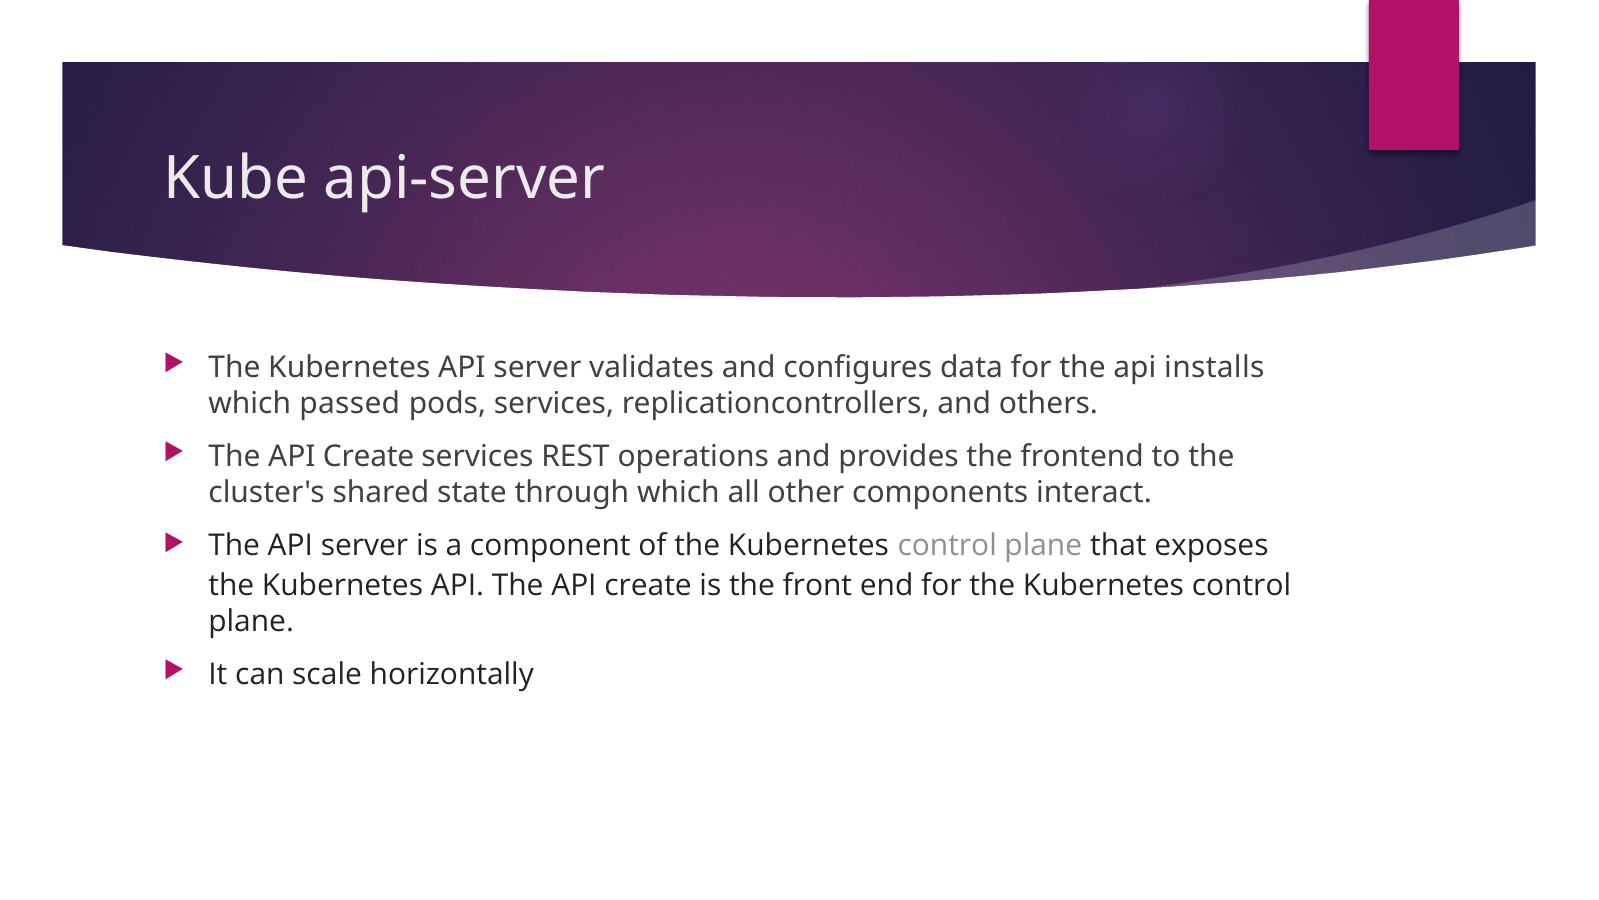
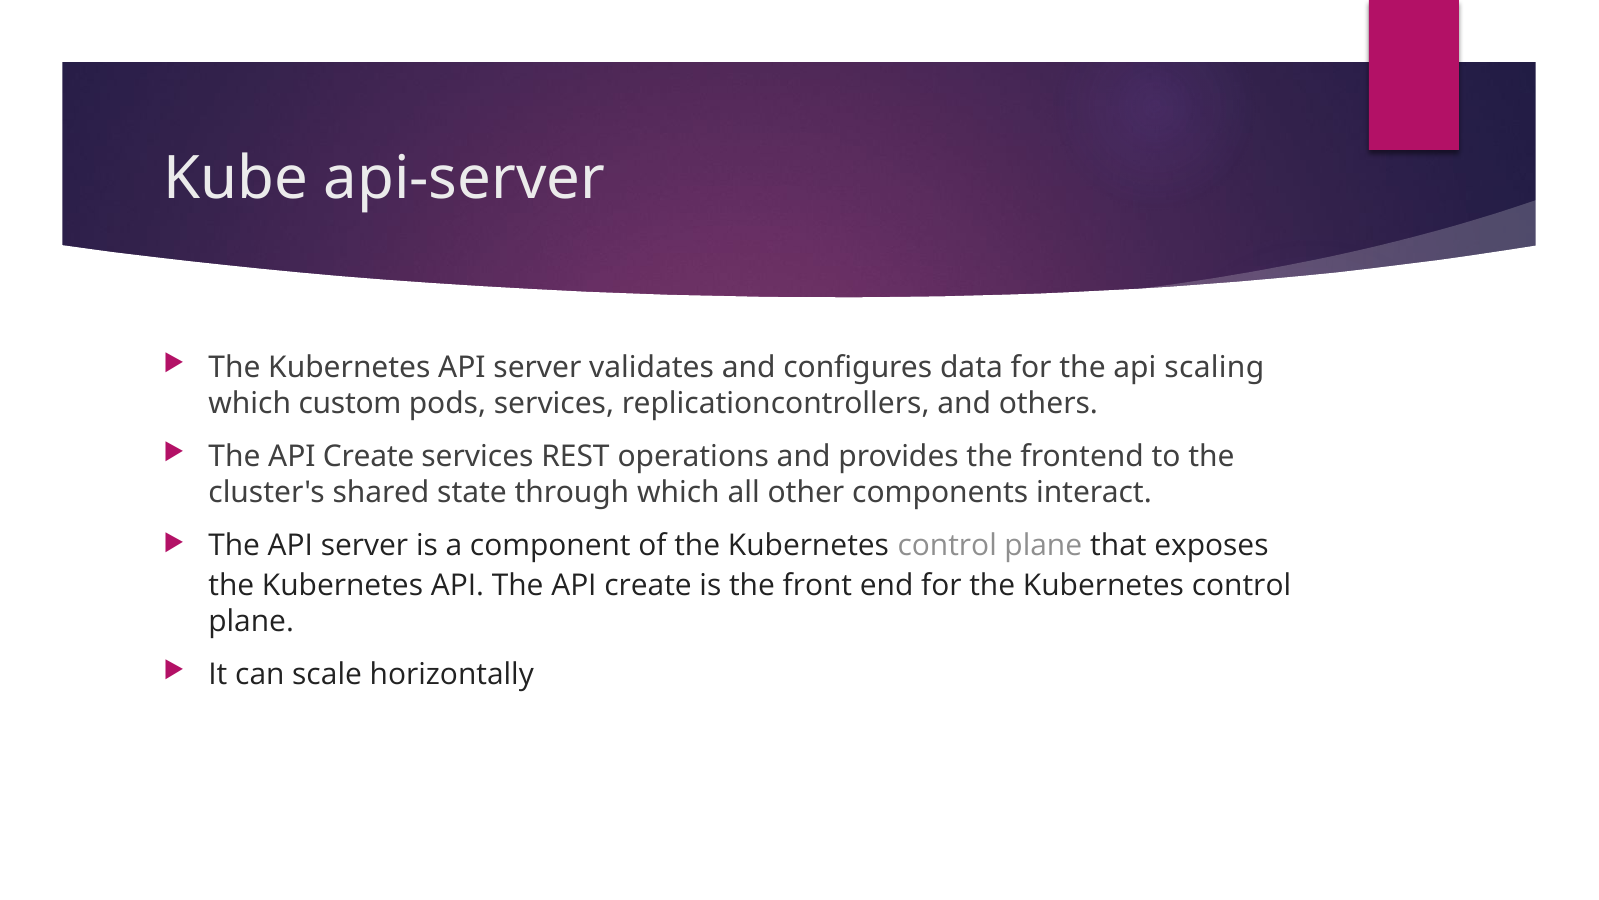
installs: installs -> scaling
passed: passed -> custom
